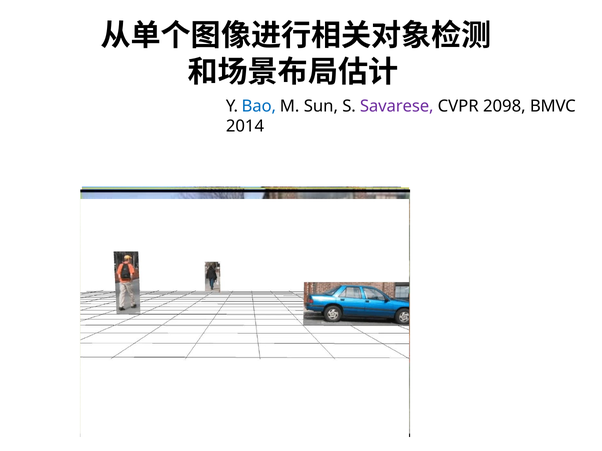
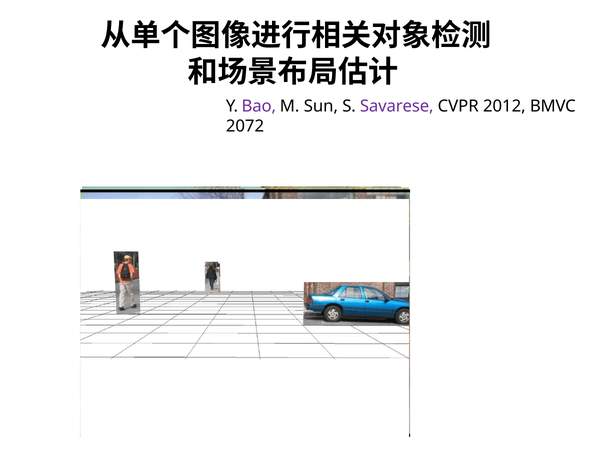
Bao at (259, 106) colour: blue -> purple
2098: 2098 -> 2012
2014: 2014 -> 2072
